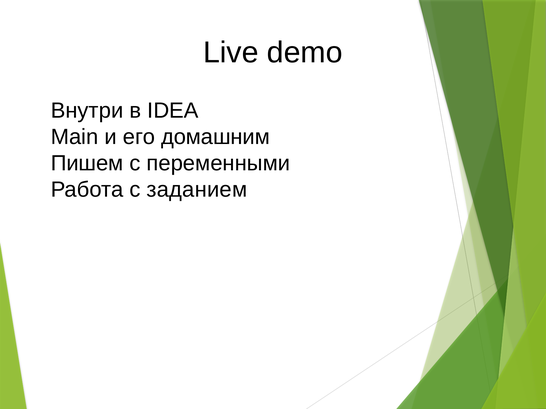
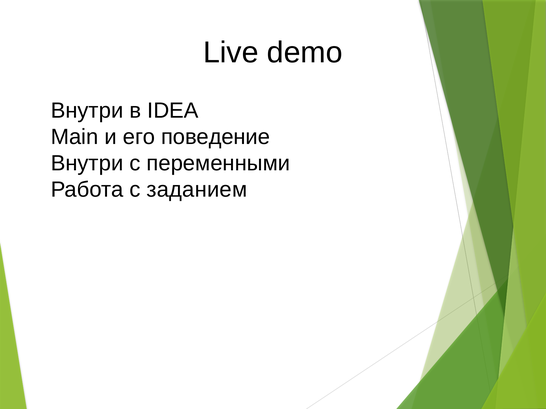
домашним: домашним -> поведение
Пишем at (87, 163): Пишем -> Внутри
